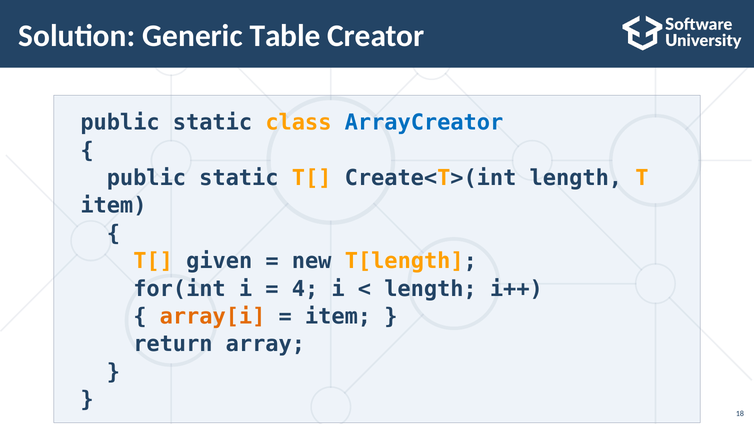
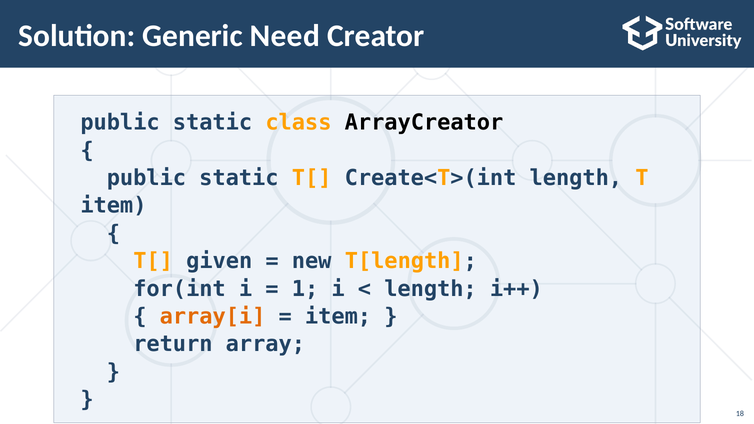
Table: Table -> Need
ArrayCreator colour: blue -> black
4: 4 -> 1
